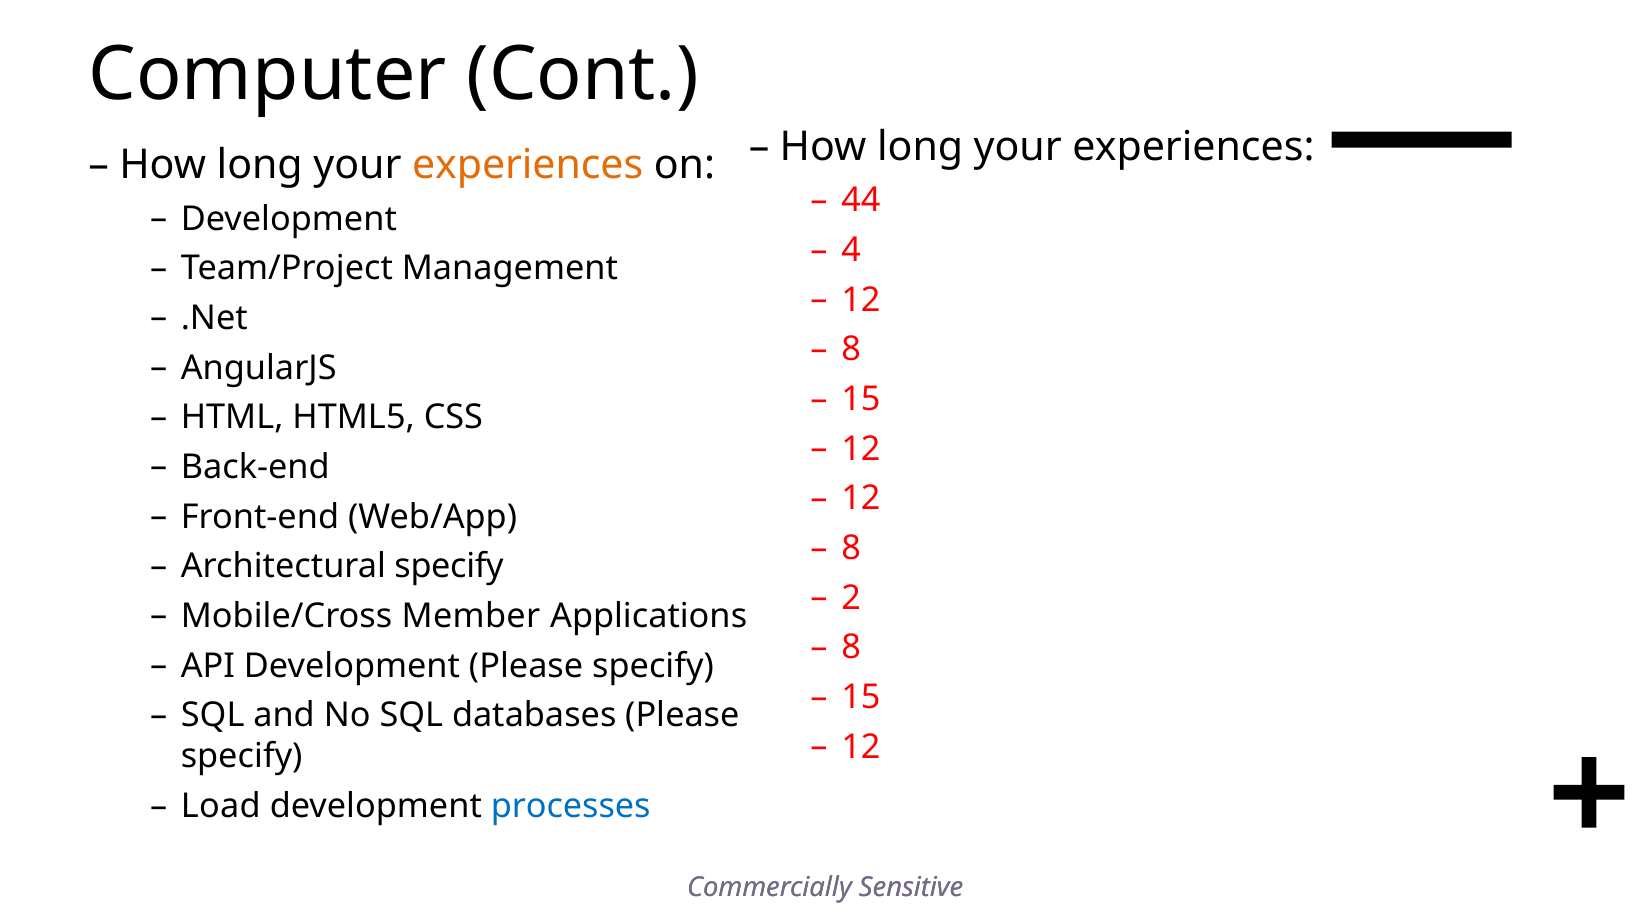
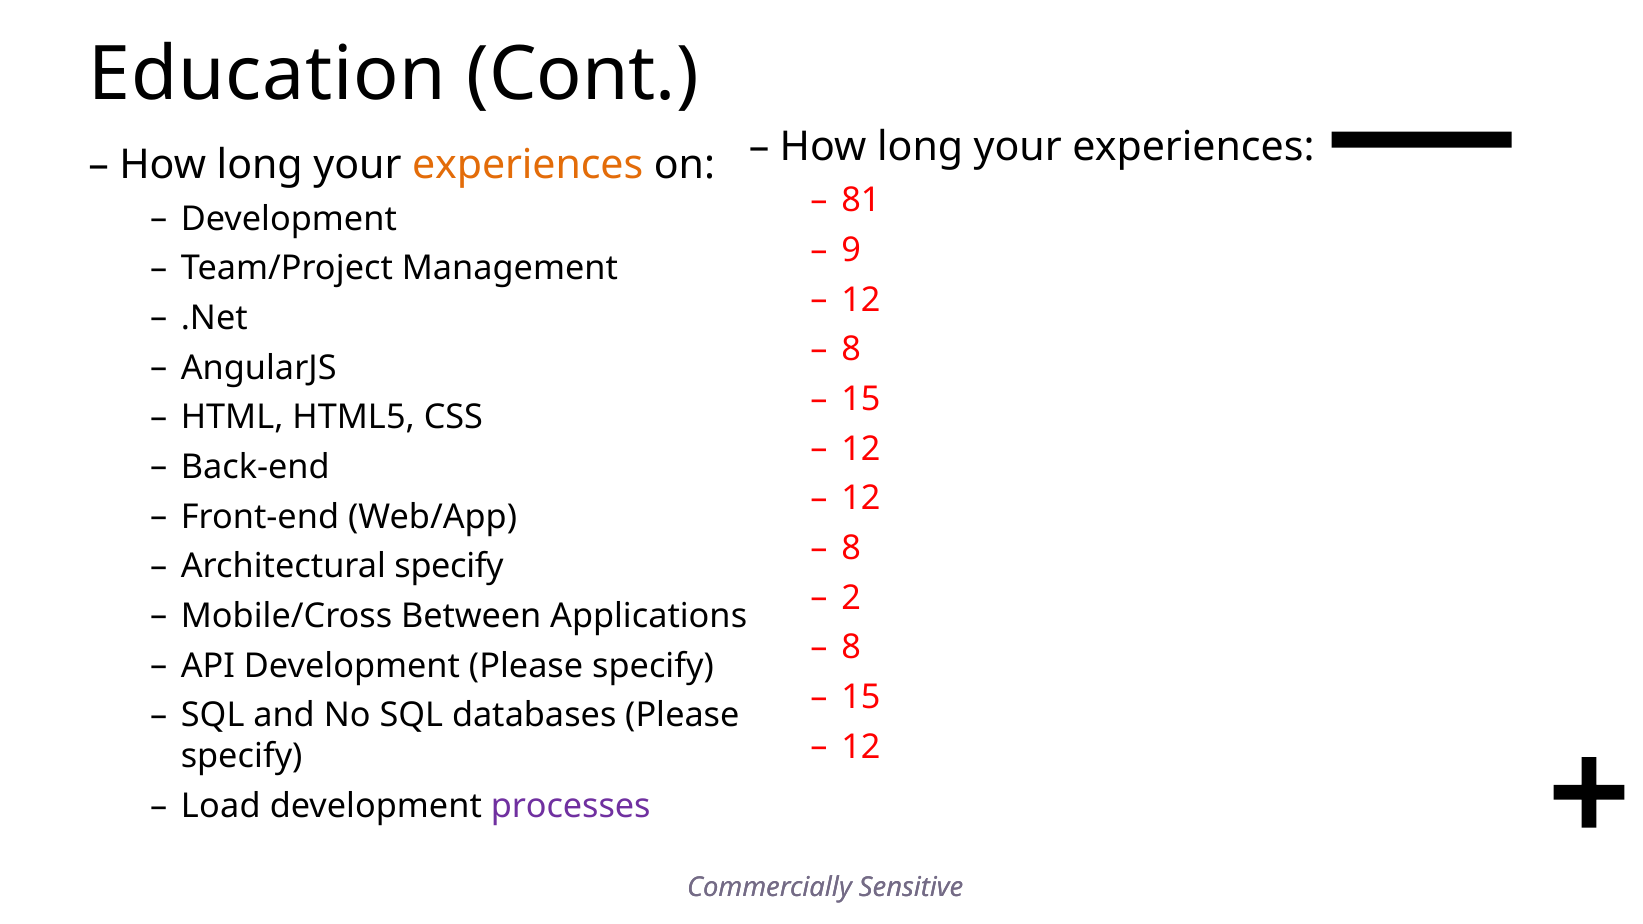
Computer: Computer -> Education
44: 44 -> 81
4: 4 -> 9
Member: Member -> Between
processes colour: blue -> purple
